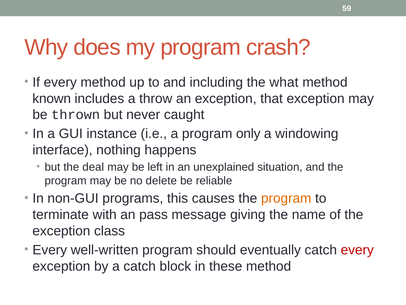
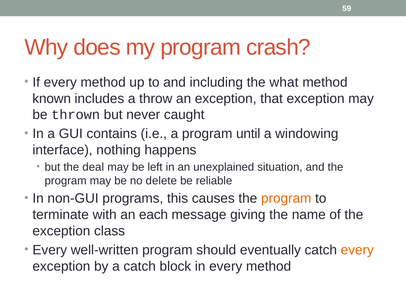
instance: instance -> contains
only: only -> until
pass: pass -> each
every at (357, 250) colour: red -> orange
in these: these -> every
